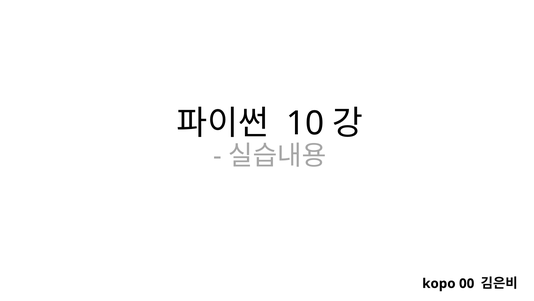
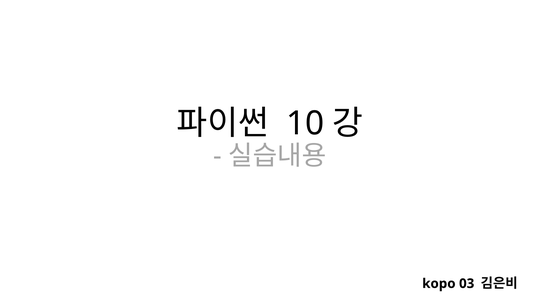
00: 00 -> 03
